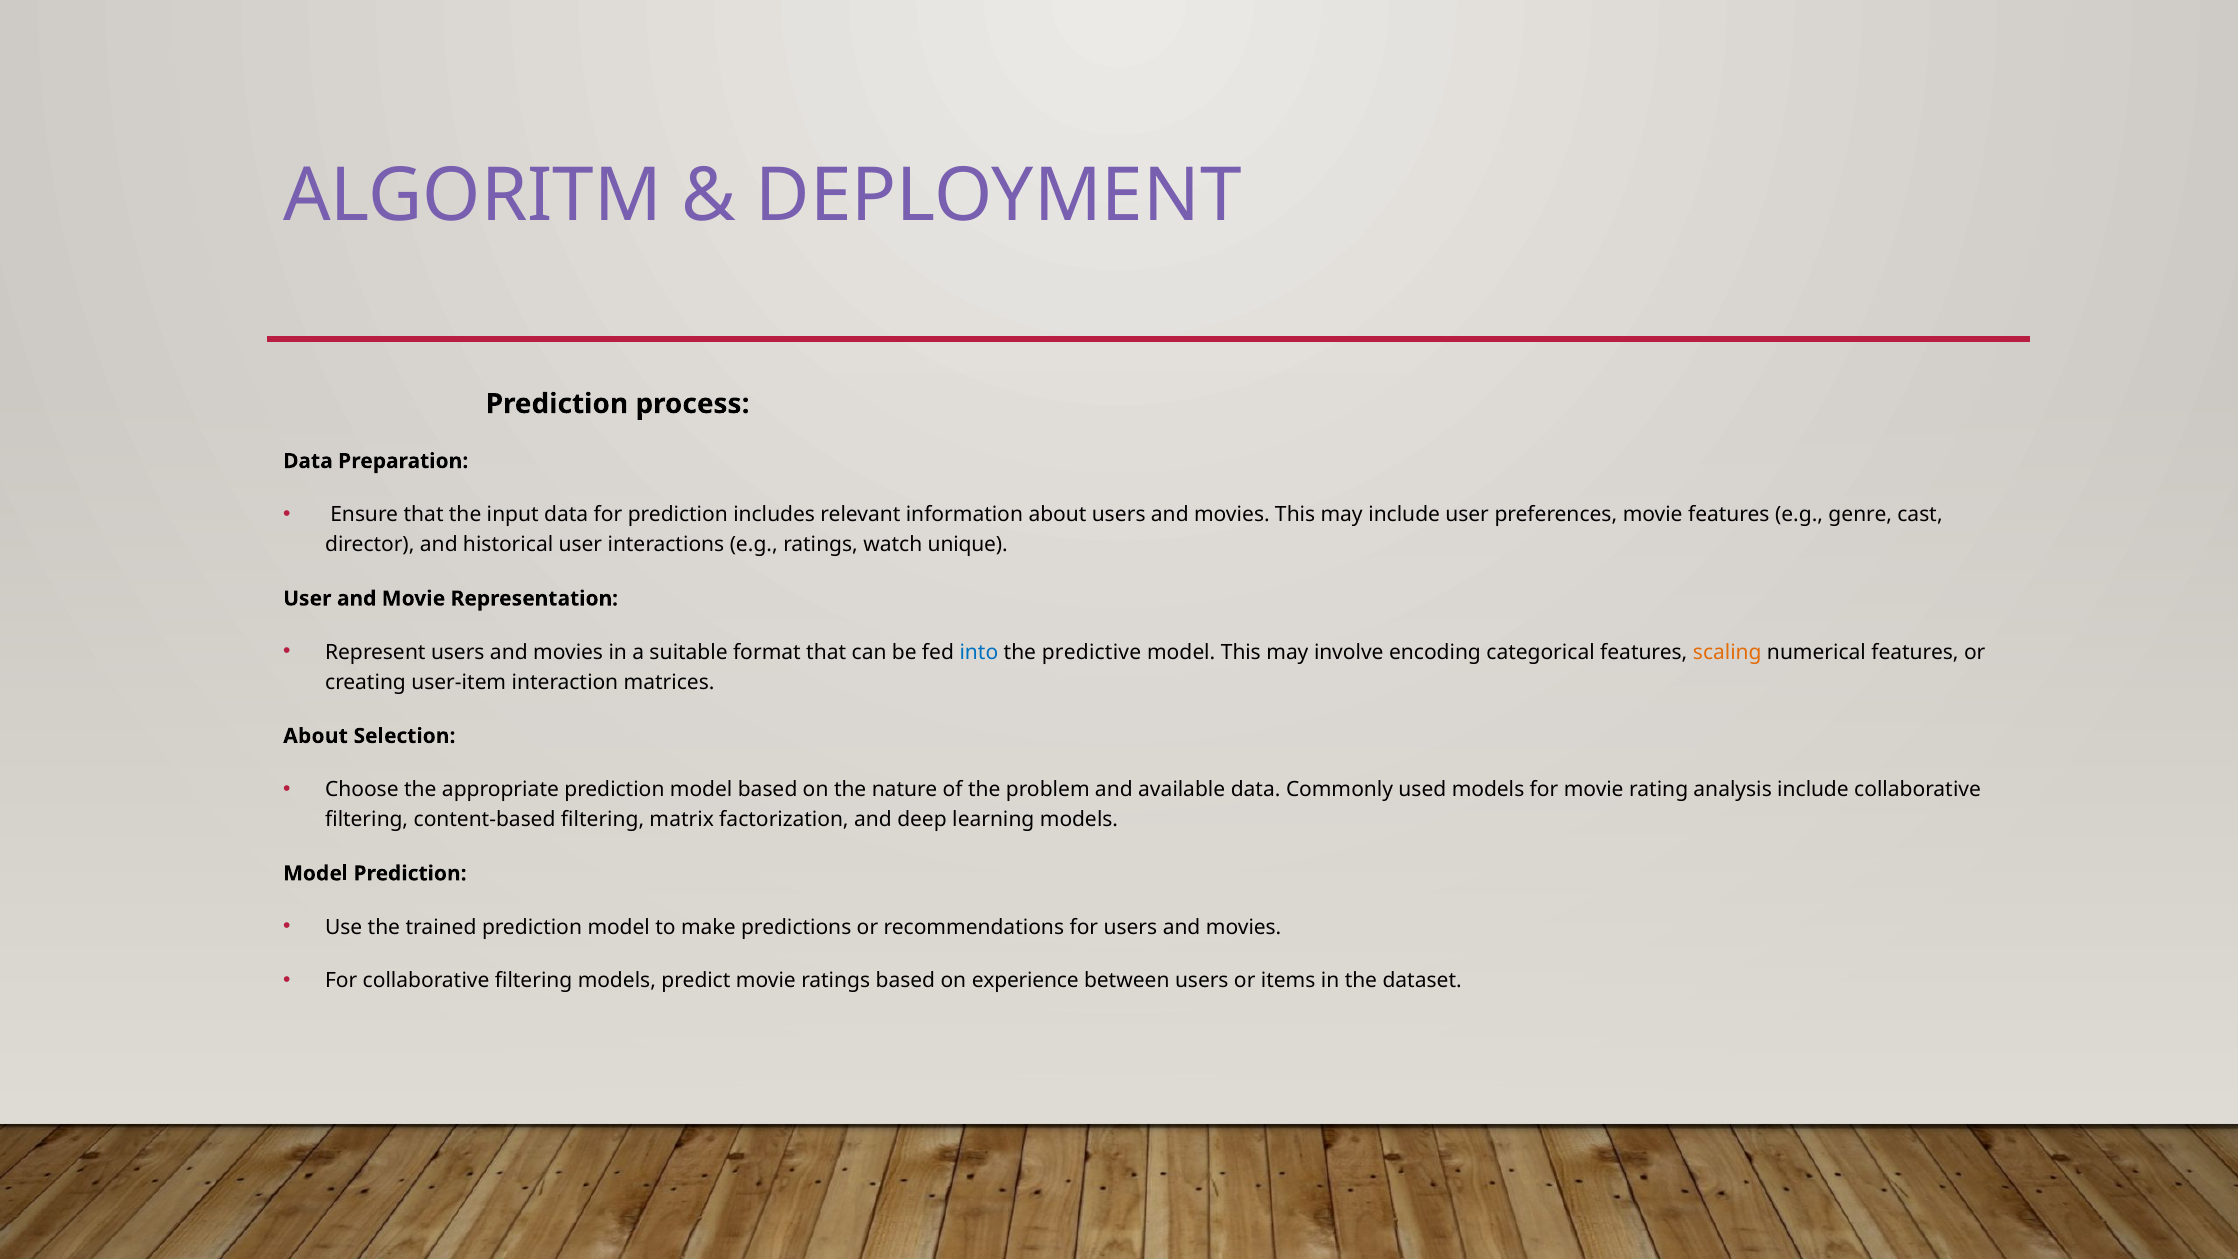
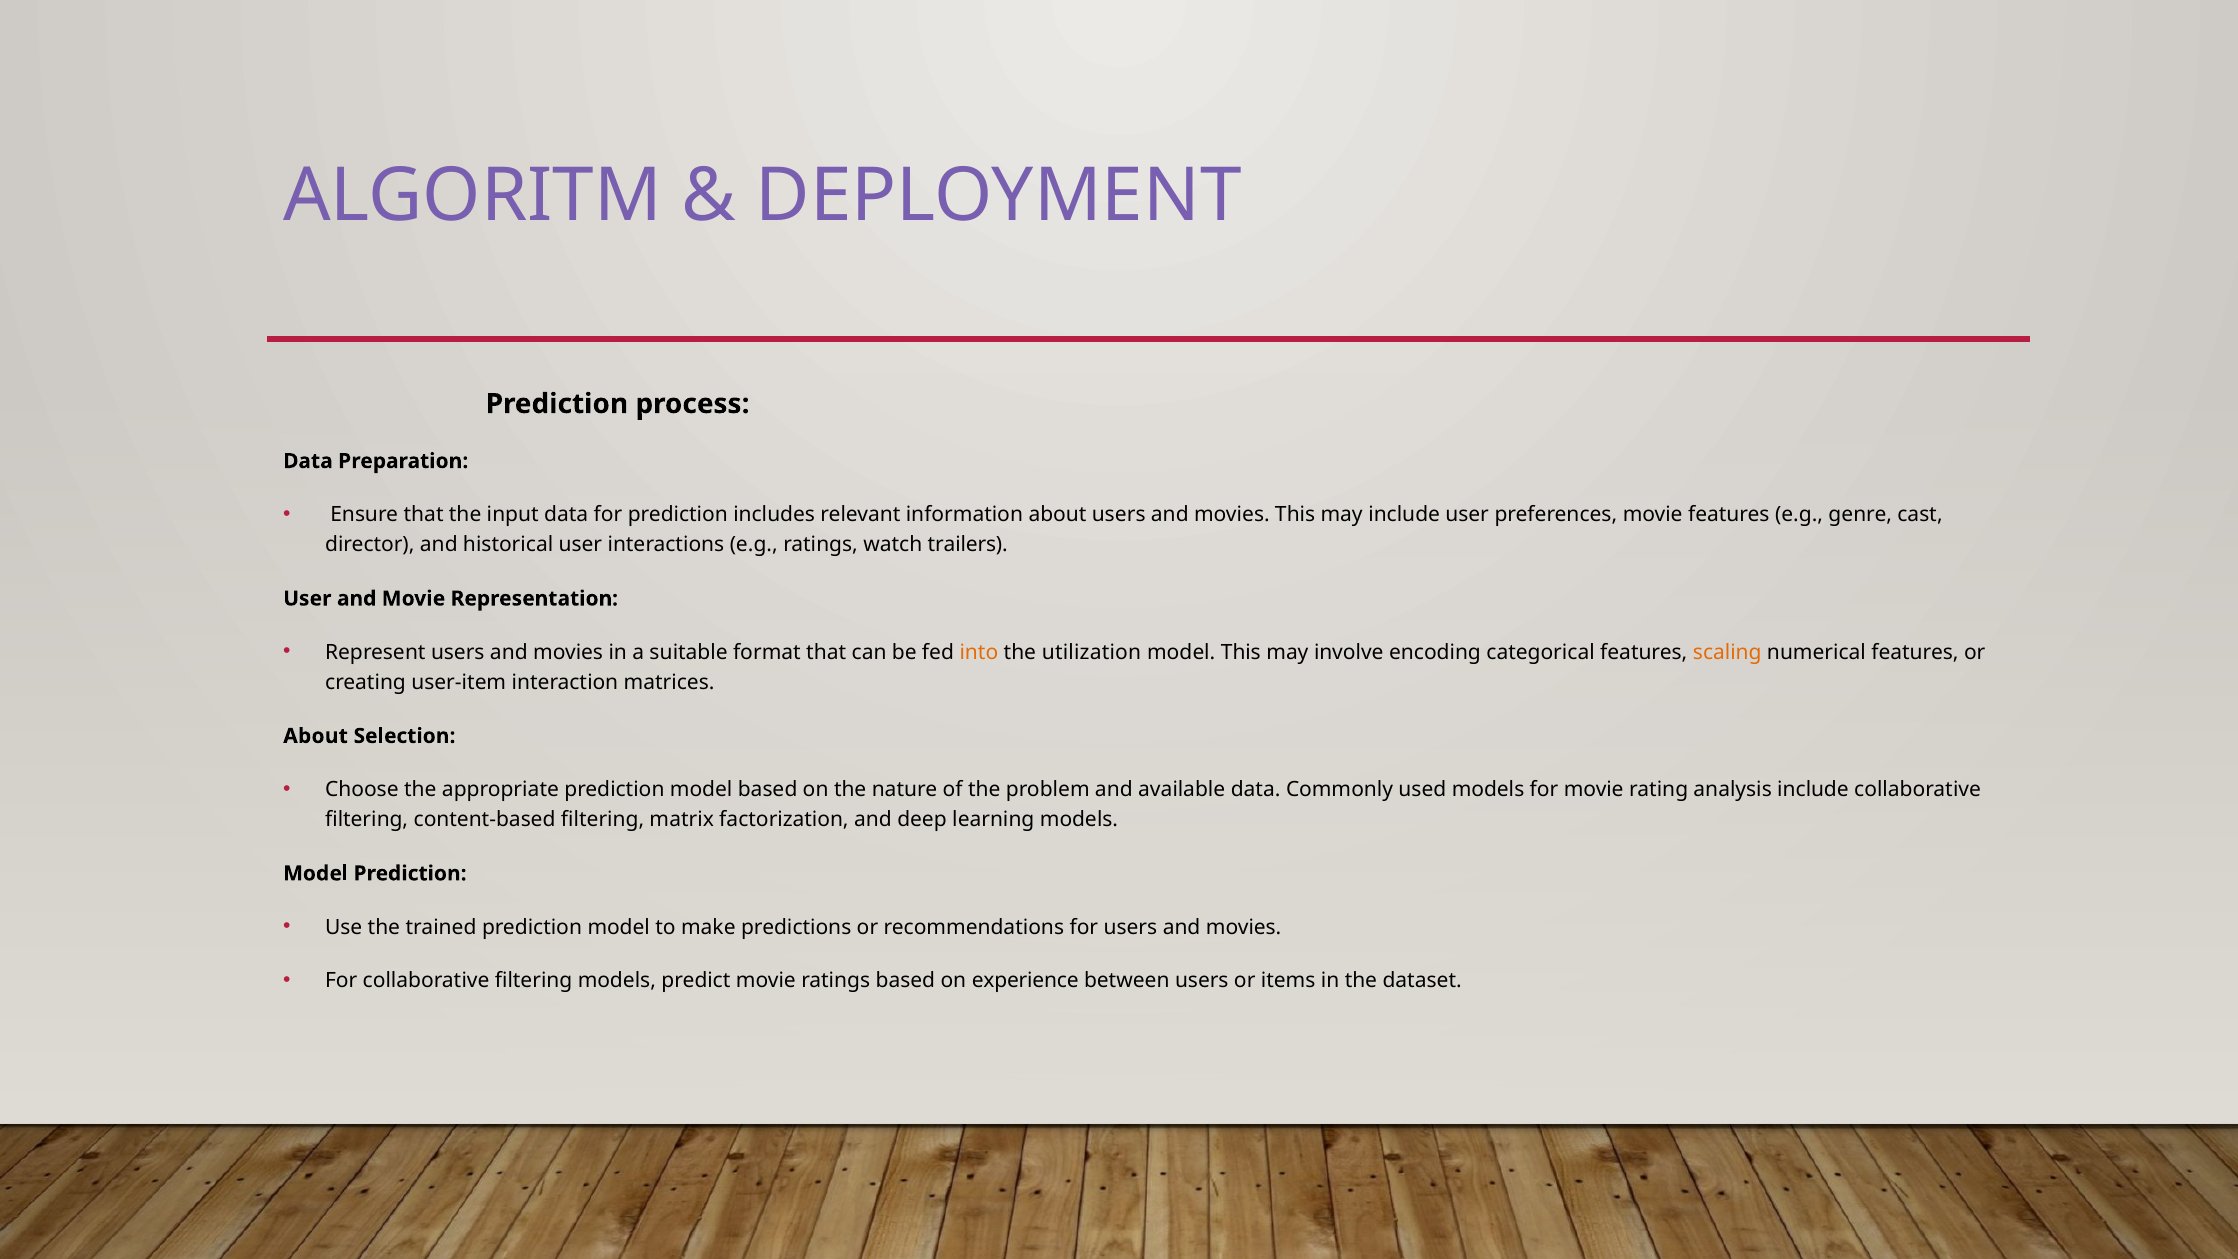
unique: unique -> trailers
into colour: blue -> orange
predictive: predictive -> utilization
